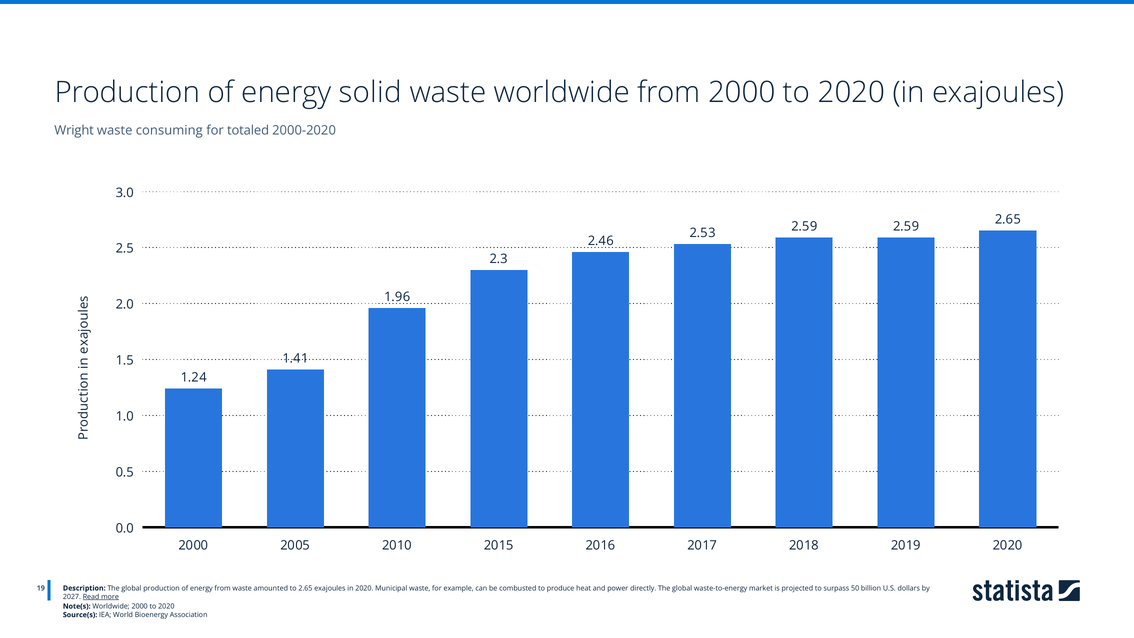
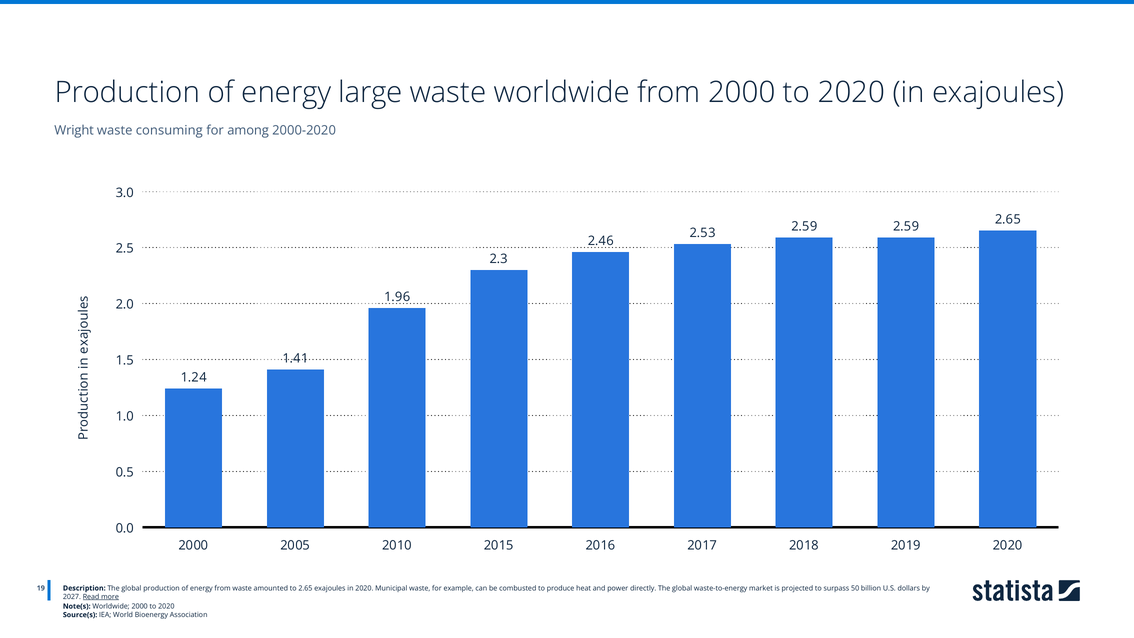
solid: solid -> large
totaled: totaled -> among
